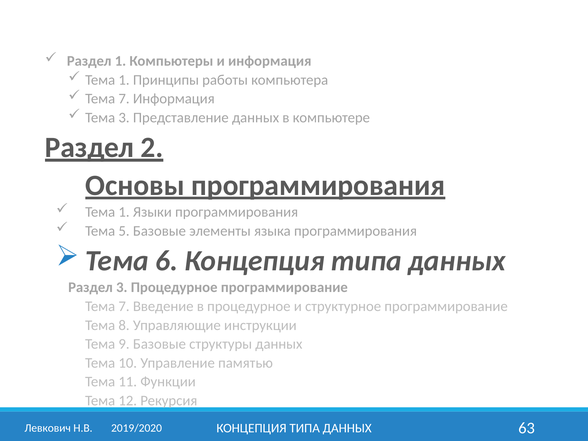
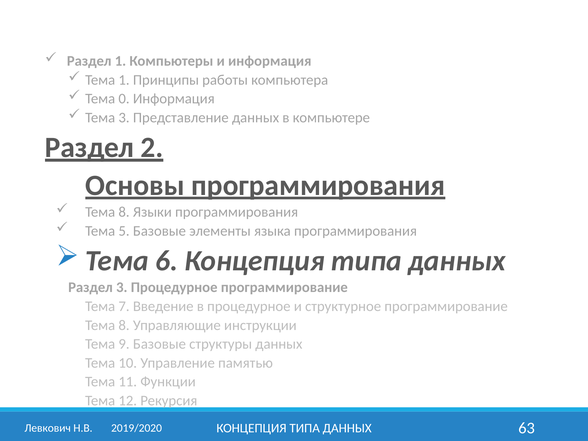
7 at (124, 99): 7 -> 0
1 at (124, 212): 1 -> 8
